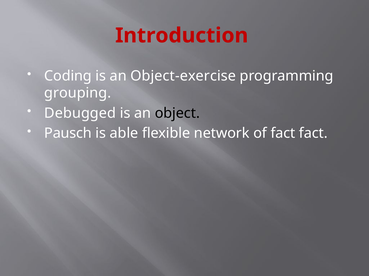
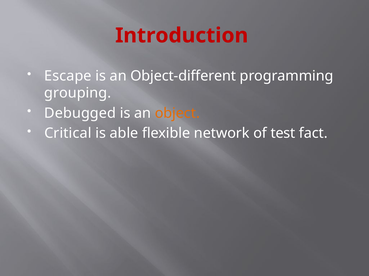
Coding: Coding -> Escape
Object-exercise: Object-exercise -> Object-different
object colour: black -> orange
Pausch: Pausch -> Critical
of fact: fact -> test
